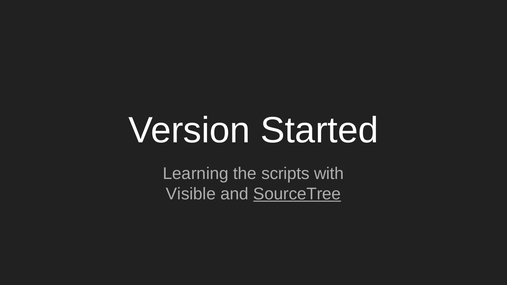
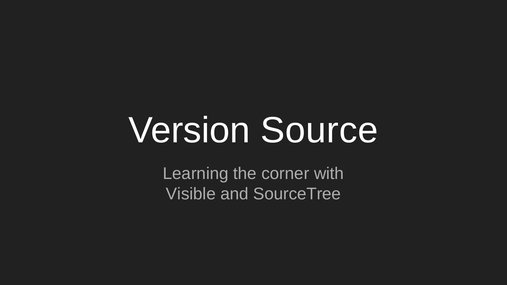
Started: Started -> Source
scripts: scripts -> corner
SourceTree underline: present -> none
